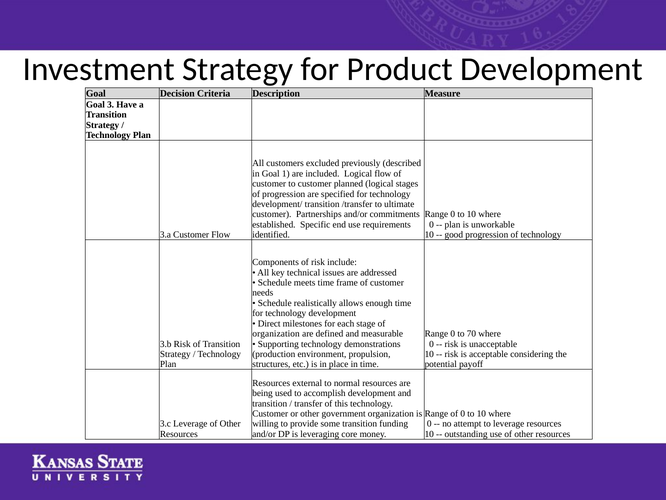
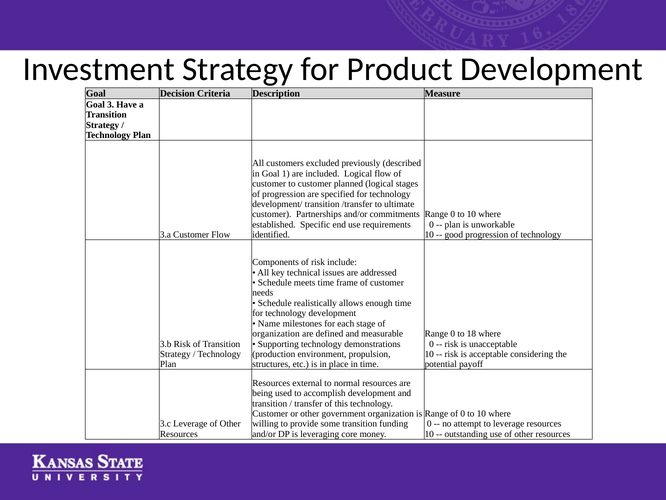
Direct: Direct -> Name
70: 70 -> 18
